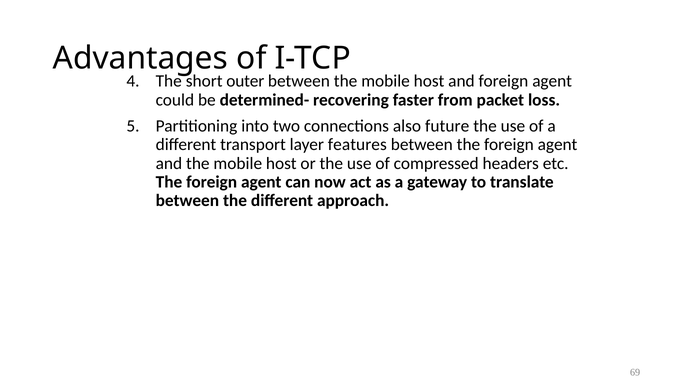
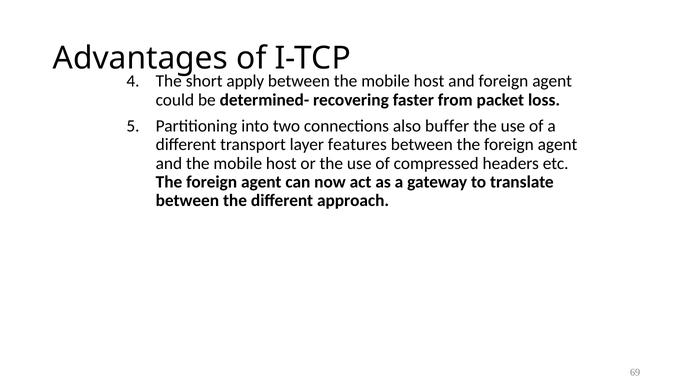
outer: outer -> apply
future: future -> buffer
